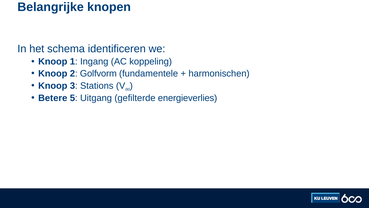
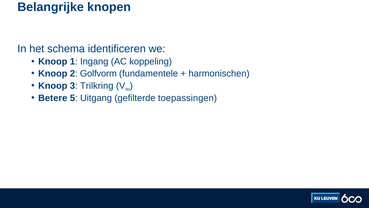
Stations: Stations -> Trilkring
energieverlies: energieverlies -> toepassingen
